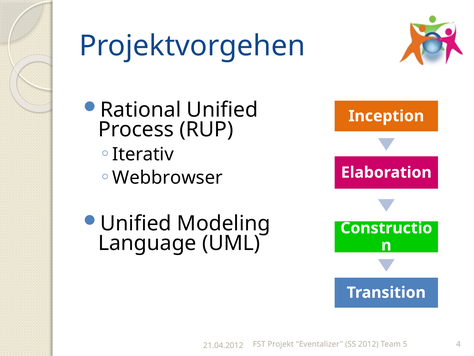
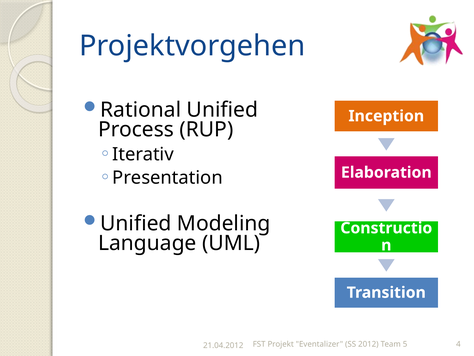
Webbrowser: Webbrowser -> Presentation
